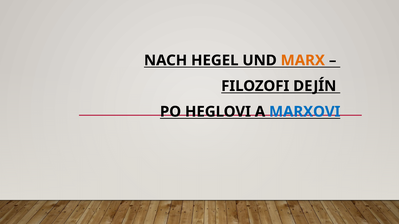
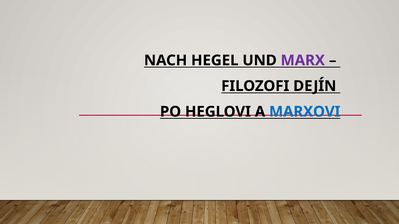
MARX colour: orange -> purple
